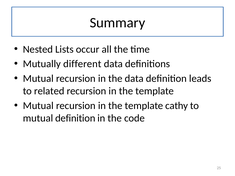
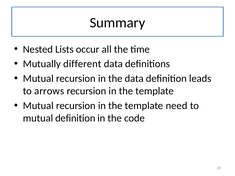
related: related -> arrows
cathy: cathy -> need
